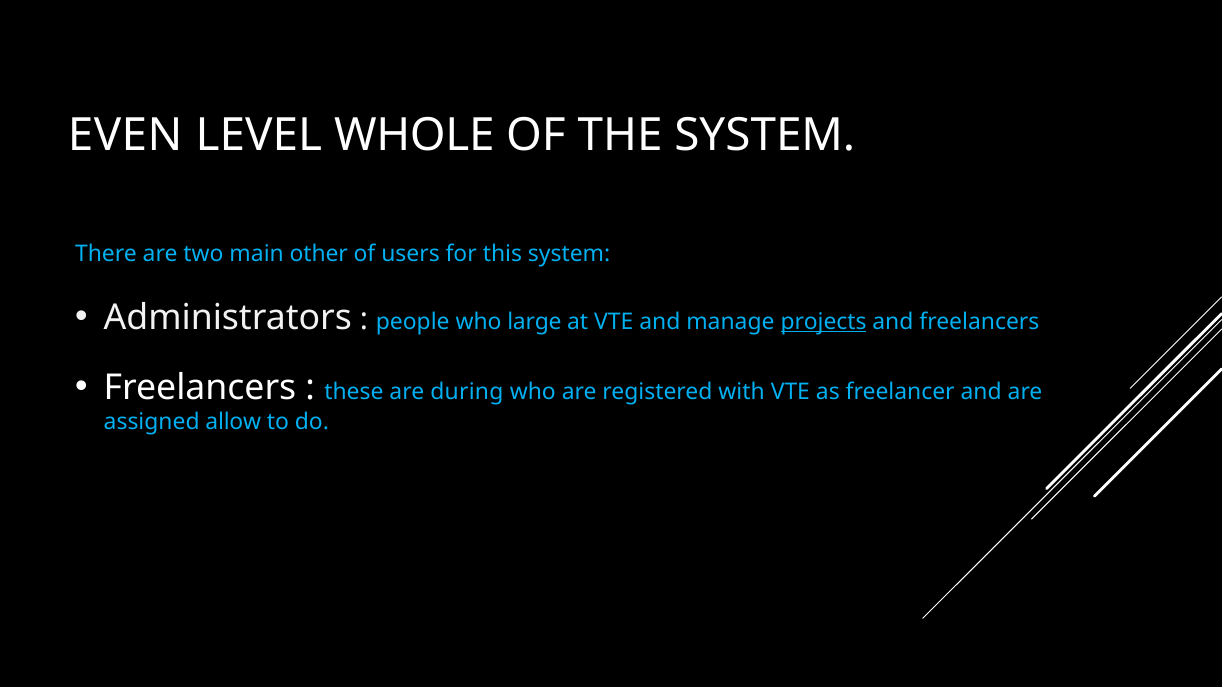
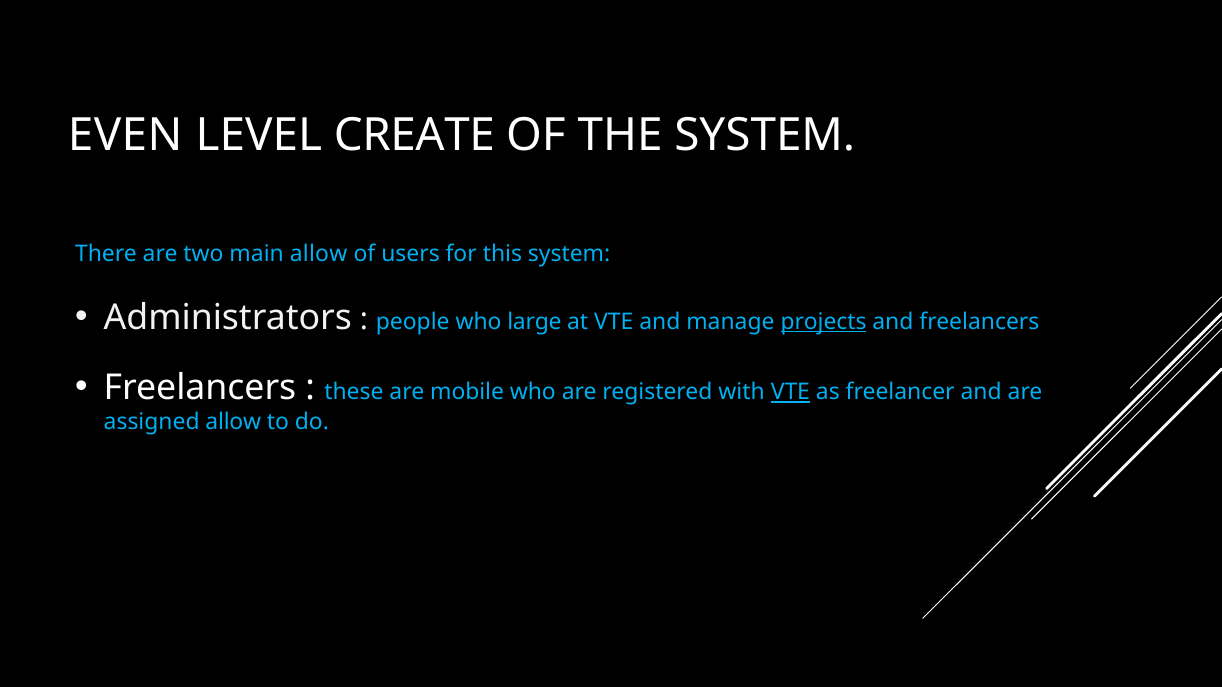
WHOLE: WHOLE -> CREATE
main other: other -> allow
during: during -> mobile
VTE at (790, 392) underline: none -> present
